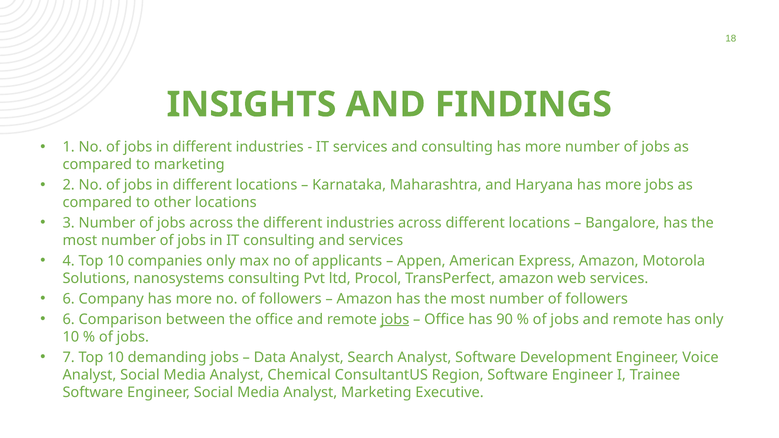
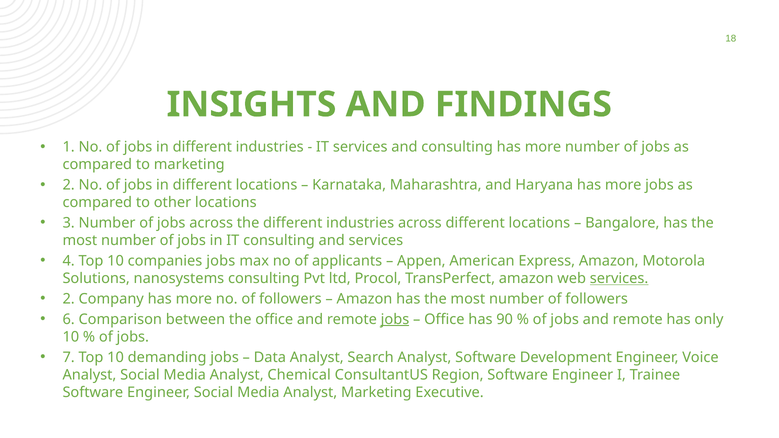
companies only: only -> jobs
services at (619, 279) underline: none -> present
6 at (69, 299): 6 -> 2
